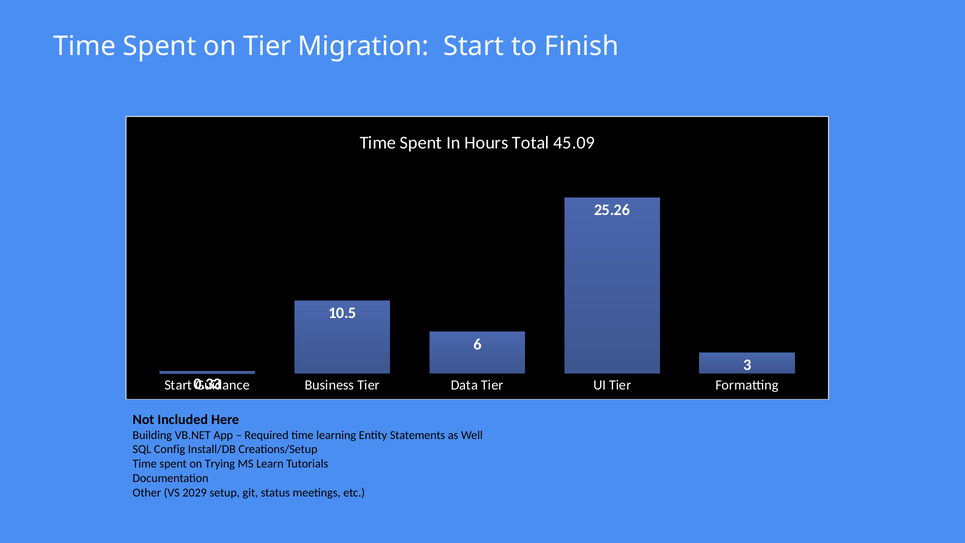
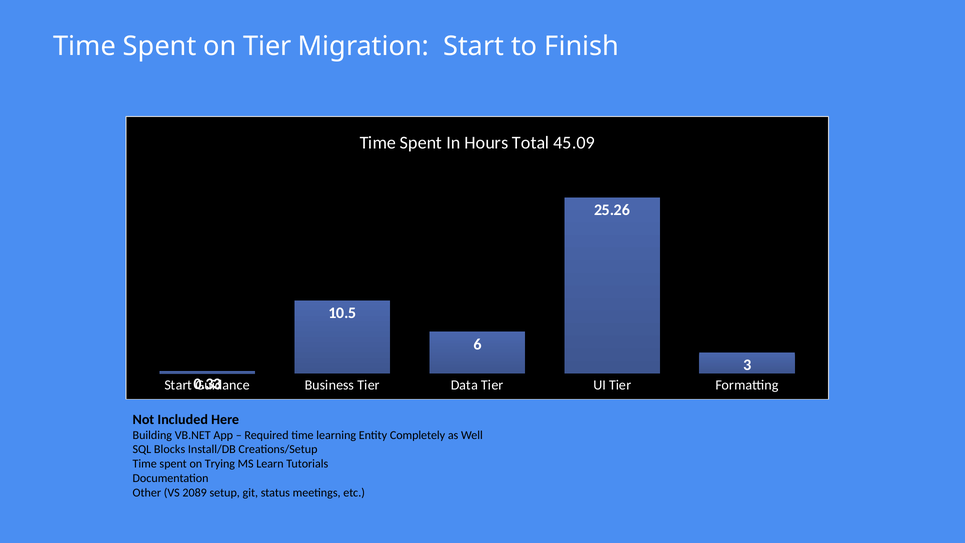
Statements: Statements -> Completely
Config: Config -> Blocks
2029: 2029 -> 2089
